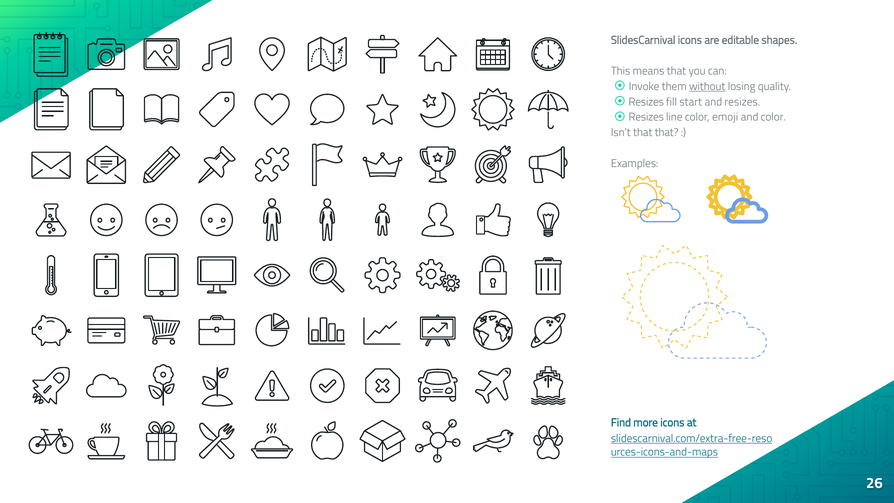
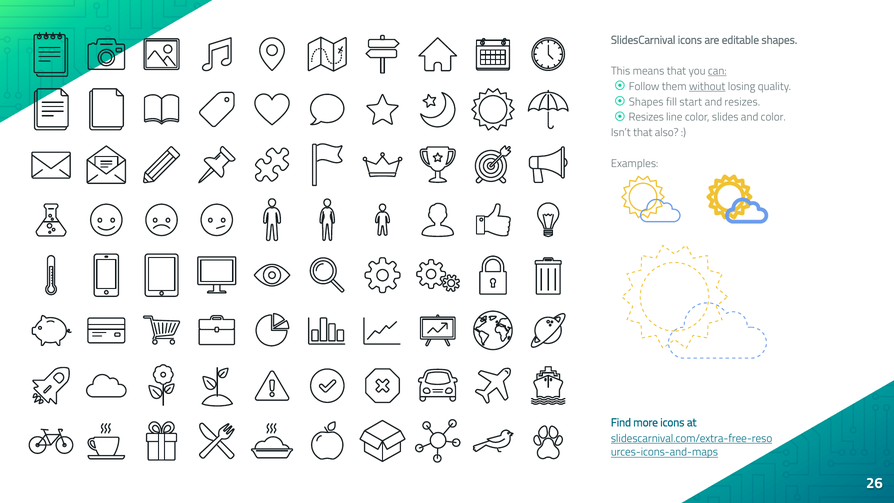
can underline: none -> present
Invoke: Invoke -> Follow
Resizes at (646, 102): Resizes -> Shapes
emoji: emoji -> slides
that that: that -> also
